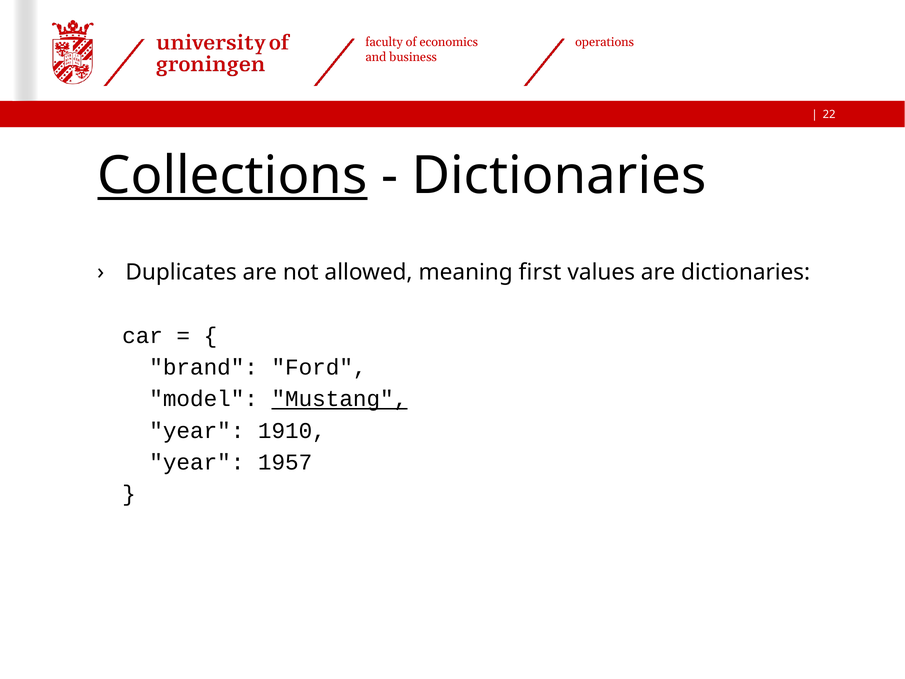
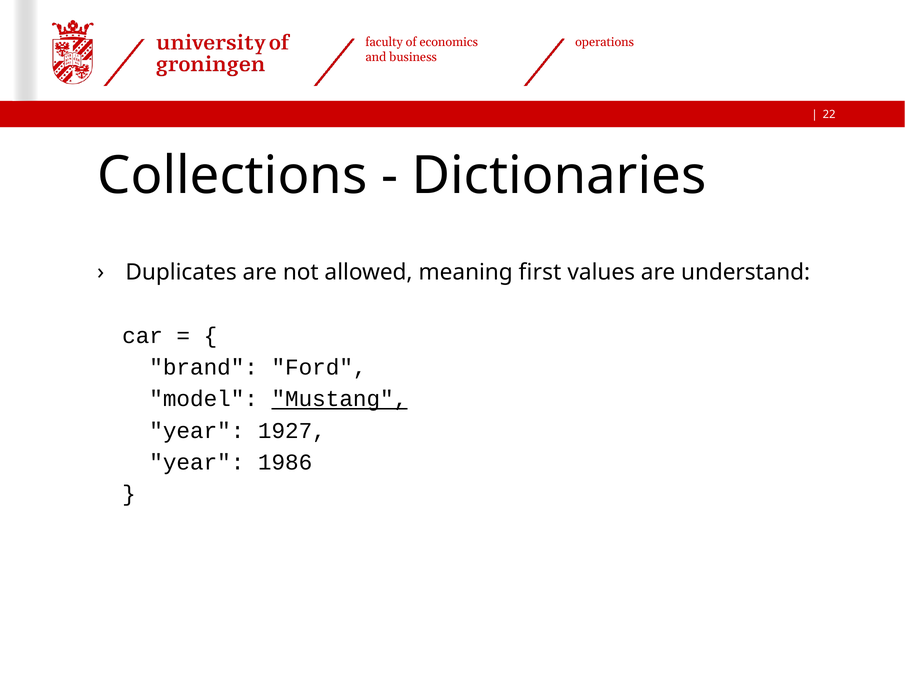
Collections underline: present -> none
are dictionaries: dictionaries -> understand
1910: 1910 -> 1927
1957: 1957 -> 1986
